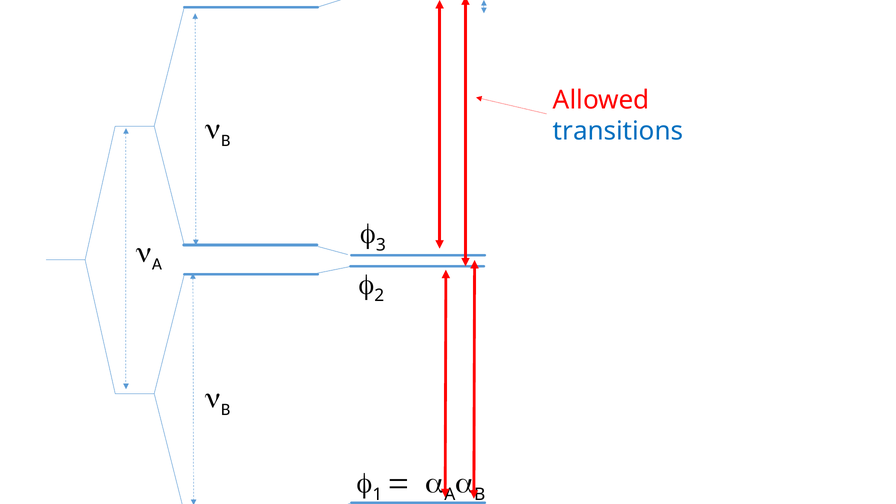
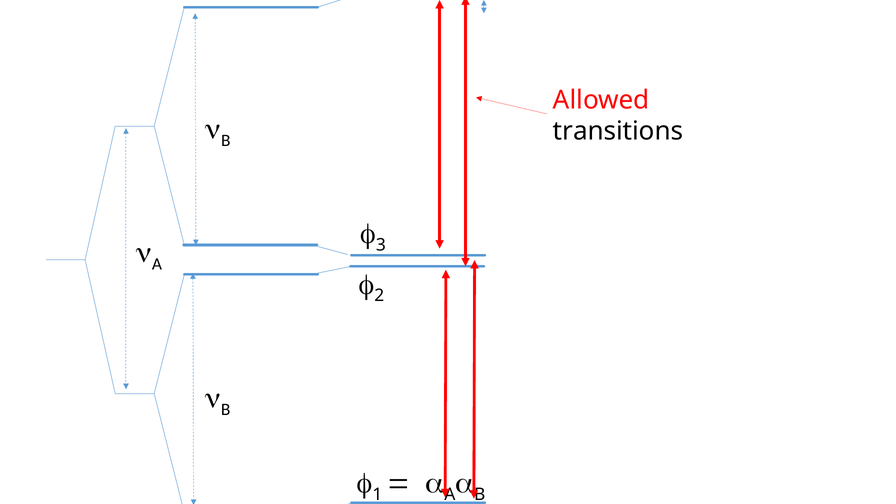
transitions colour: blue -> black
